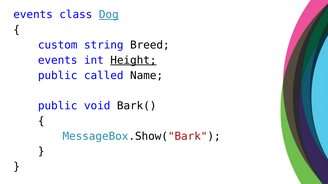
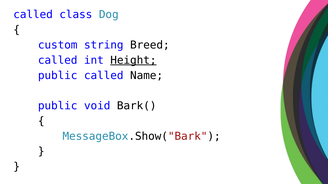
events at (33, 15): events -> called
Dog underline: present -> none
events at (58, 60): events -> called
